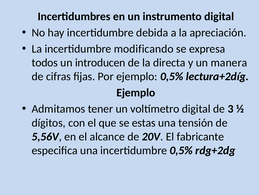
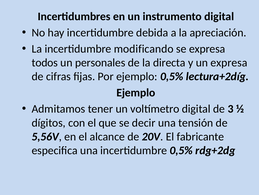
introducen: introducen -> personales
un manera: manera -> expresa
estas: estas -> decir
